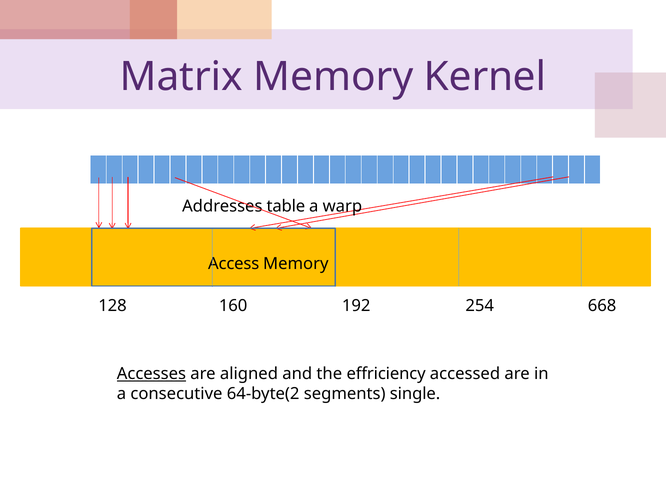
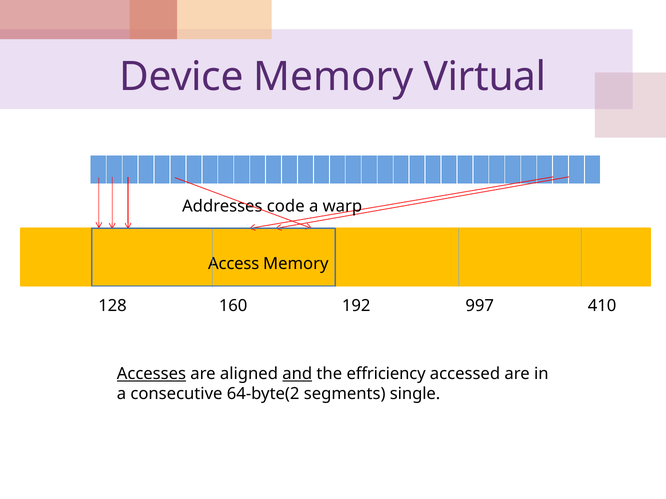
Matrix: Matrix -> Device
Kernel: Kernel -> Virtual
table: table -> code
254: 254 -> 997
668: 668 -> 410
and underline: none -> present
